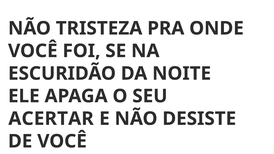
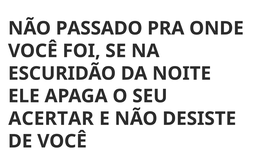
TRISTEZA: TRISTEZA -> PASSADO
